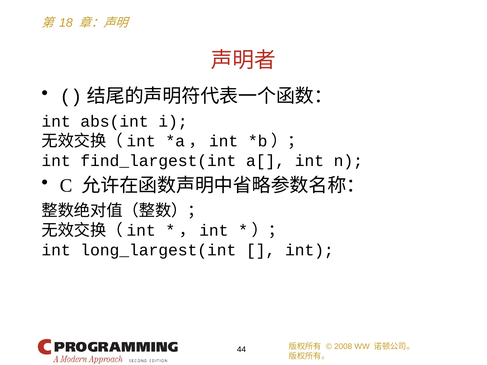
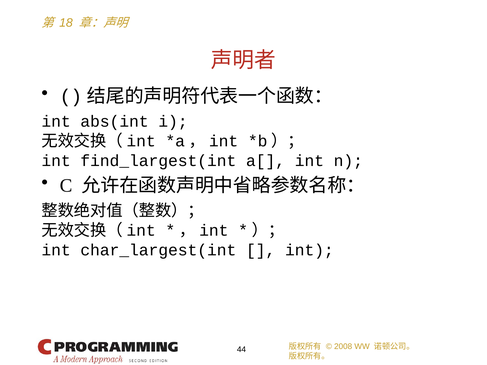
long_largest(int: long_largest(int -> char_largest(int
